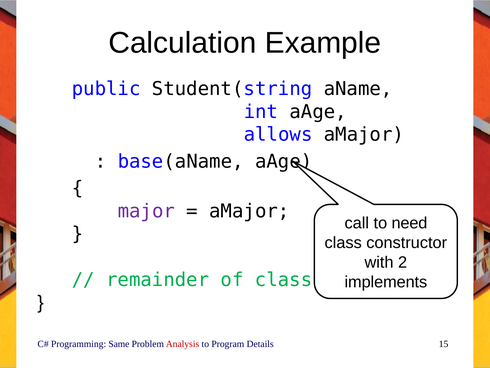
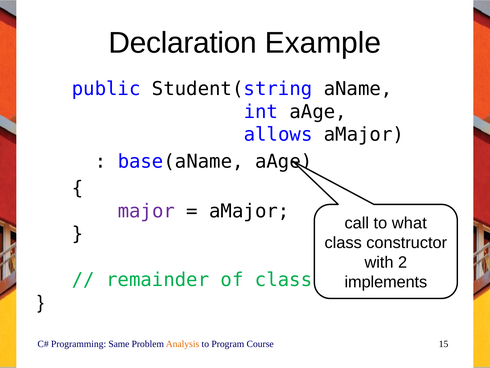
Calculation: Calculation -> Declaration
need: need -> what
Analysis colour: red -> orange
Details: Details -> Course
